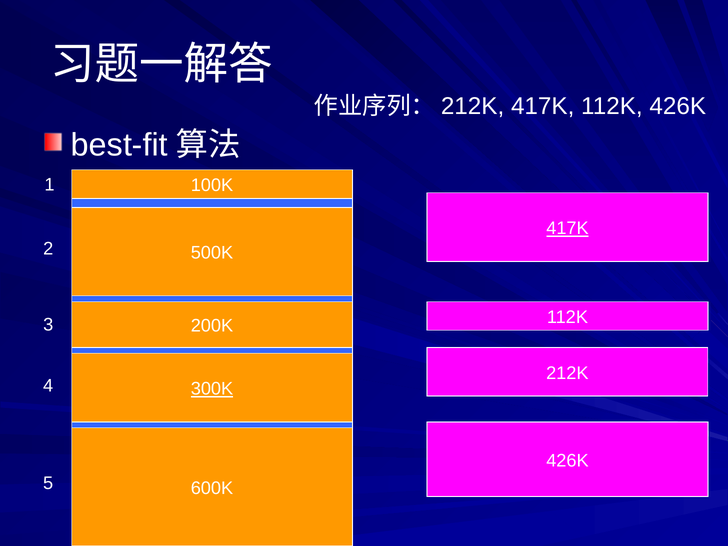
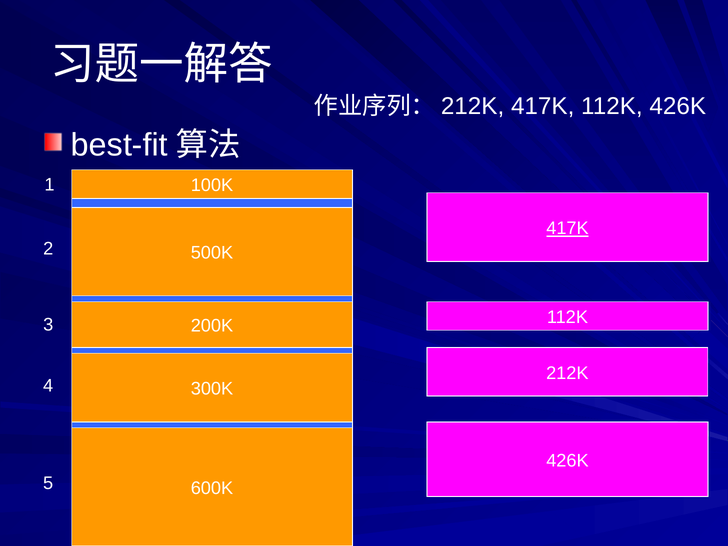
300K underline: present -> none
